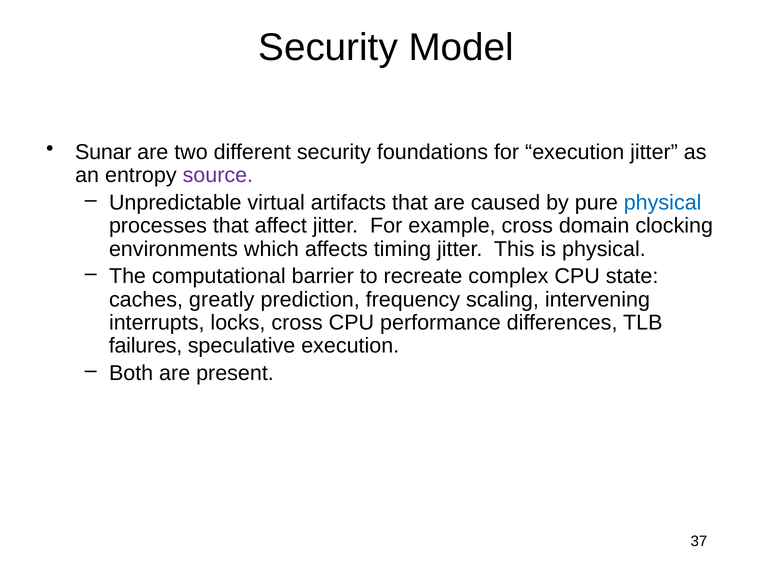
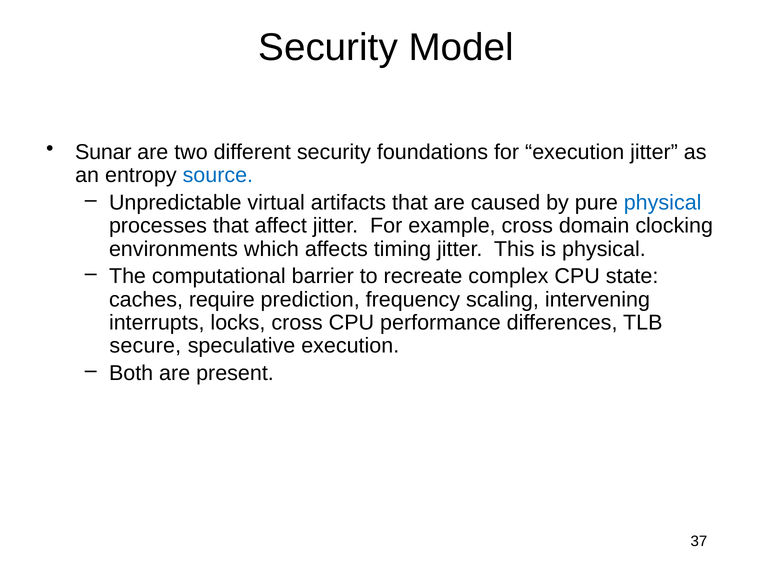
source colour: purple -> blue
greatly: greatly -> require
failures: failures -> secure
